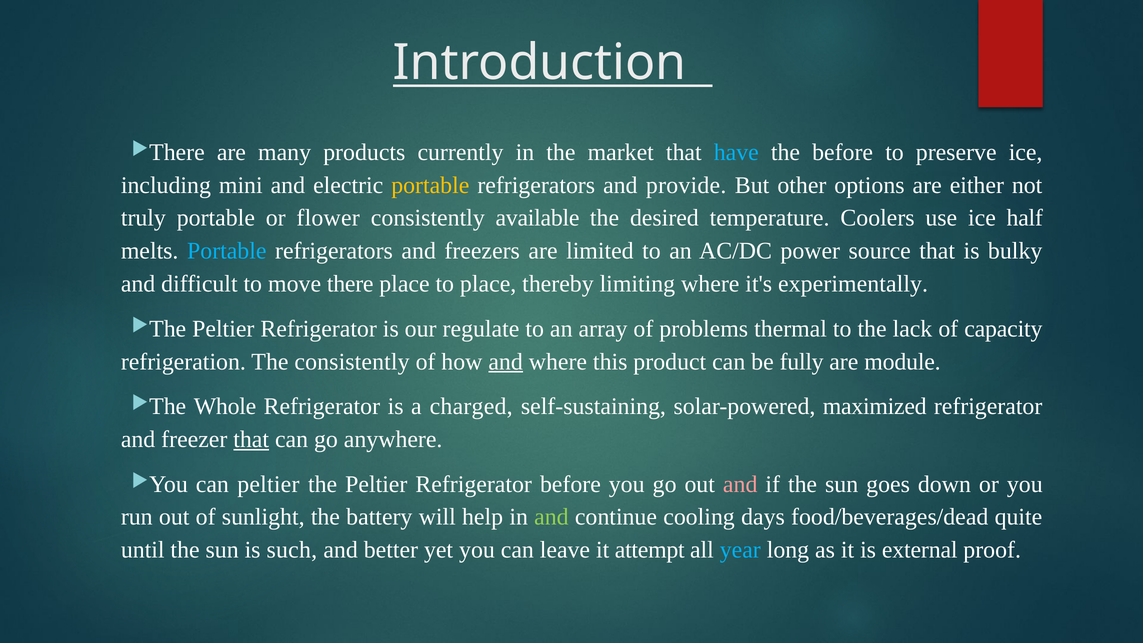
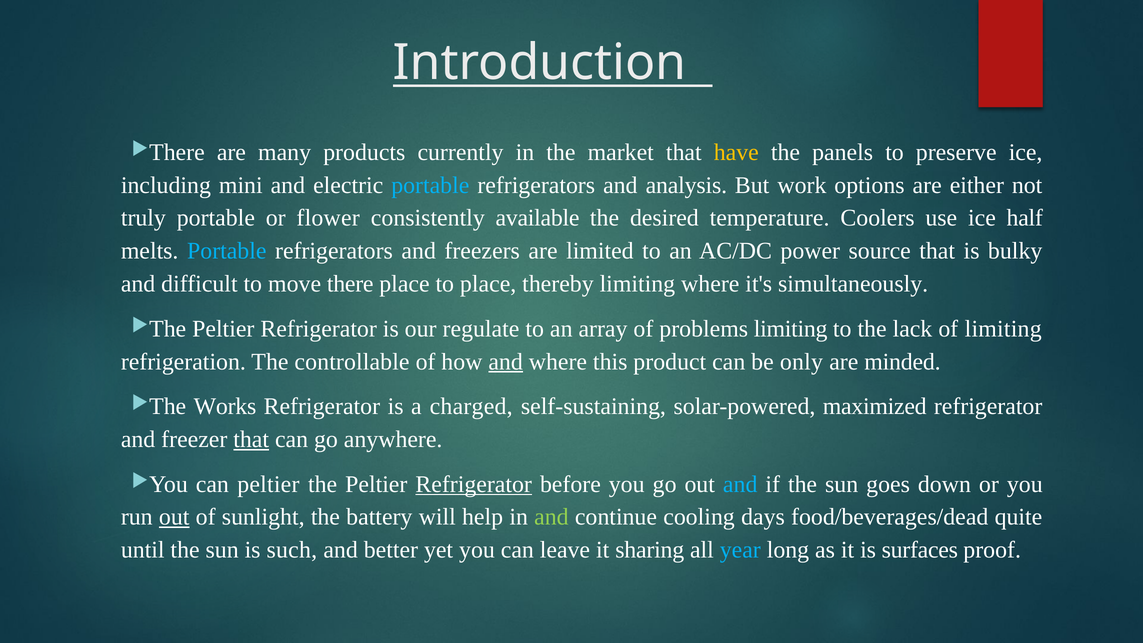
have colour: light blue -> yellow
the before: before -> panels
portable at (430, 185) colour: yellow -> light blue
provide: provide -> analysis
other: other -> work
experimentally: experimentally -> simultaneously
problems thermal: thermal -> limiting
of capacity: capacity -> limiting
The consistently: consistently -> controllable
fully: fully -> only
module: module -> minded
Whole: Whole -> Works
Refrigerator at (474, 484) underline: none -> present
and at (740, 484) colour: pink -> light blue
out at (174, 517) underline: none -> present
attempt: attempt -> sharing
external: external -> surfaces
